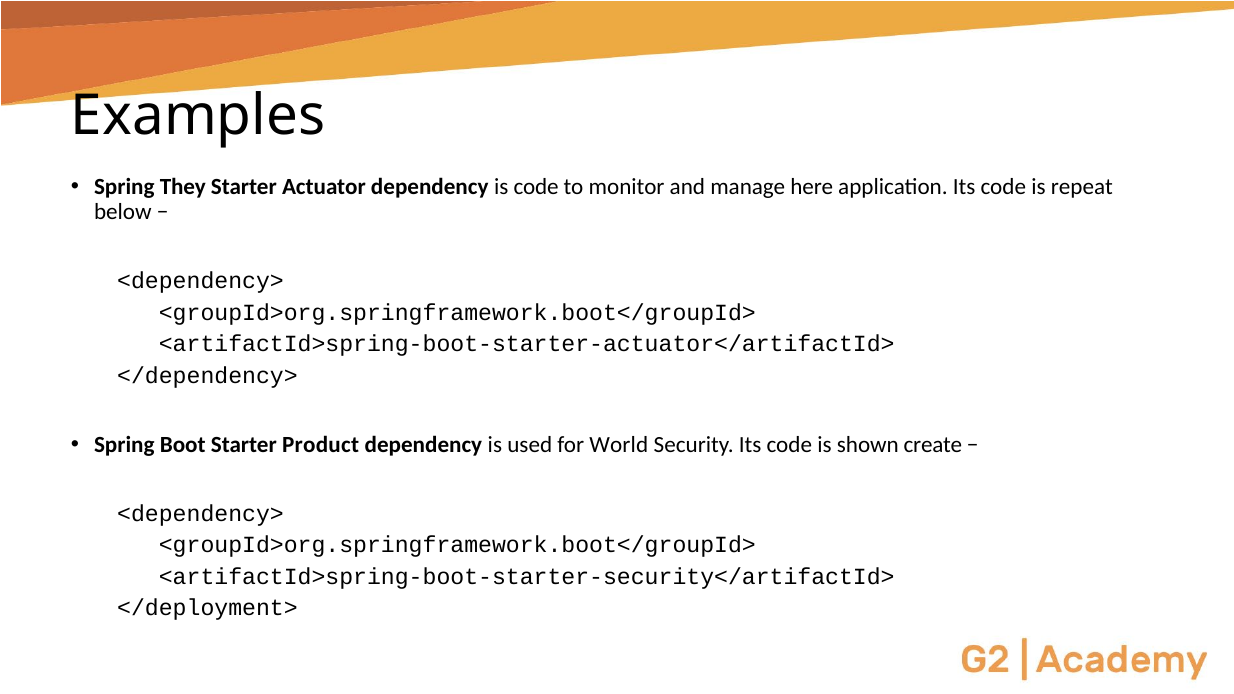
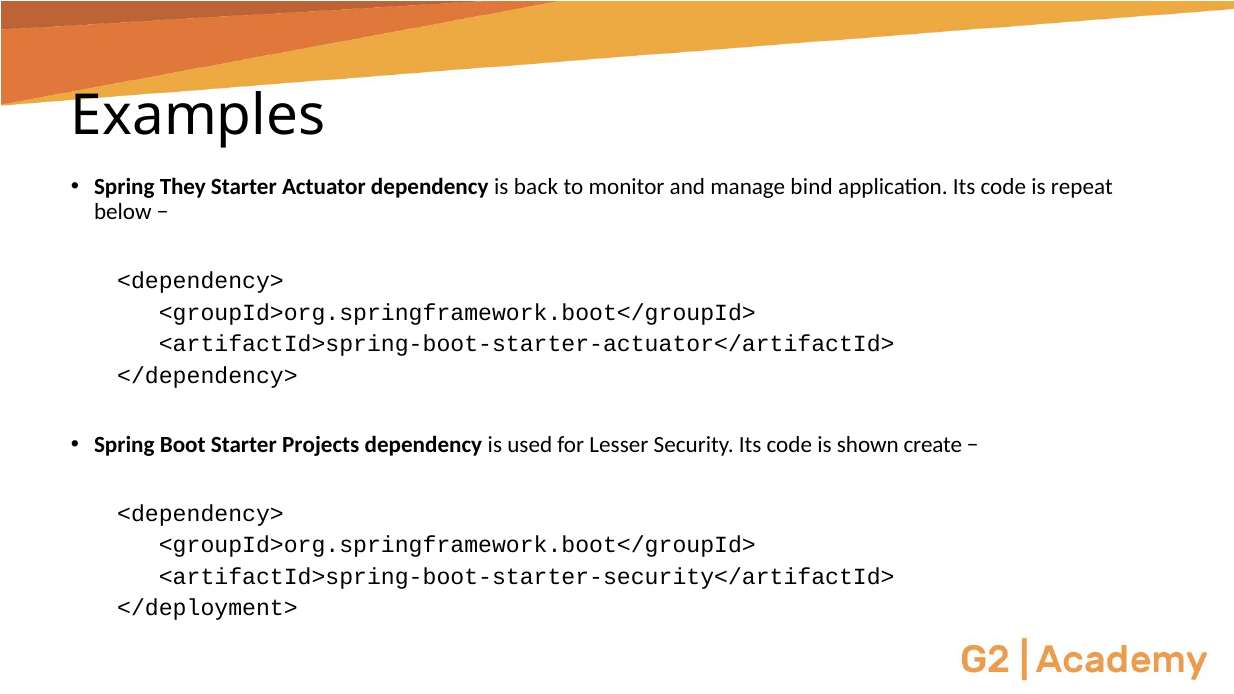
is code: code -> back
here: here -> bind
Product: Product -> Projects
World: World -> Lesser
